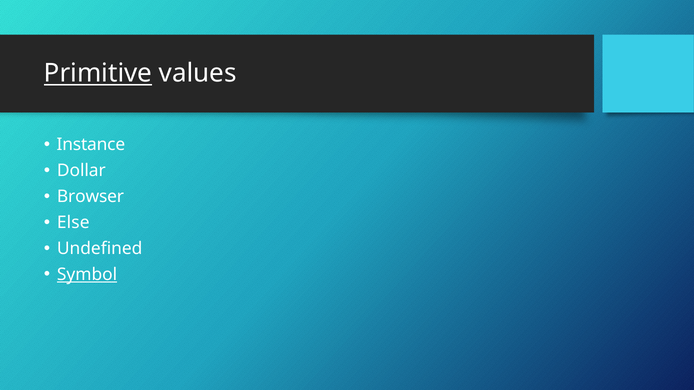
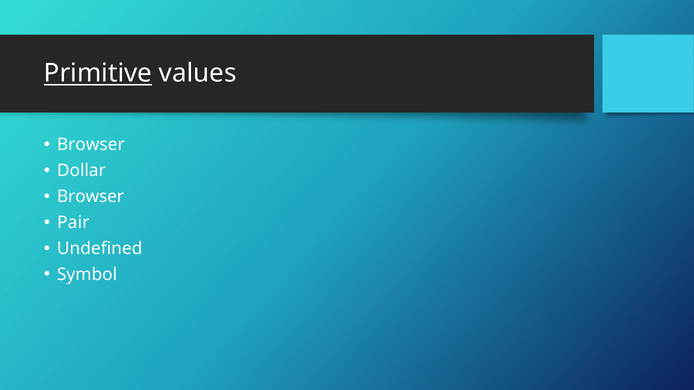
Instance at (91, 145): Instance -> Browser
Else: Else -> Pair
Symbol underline: present -> none
